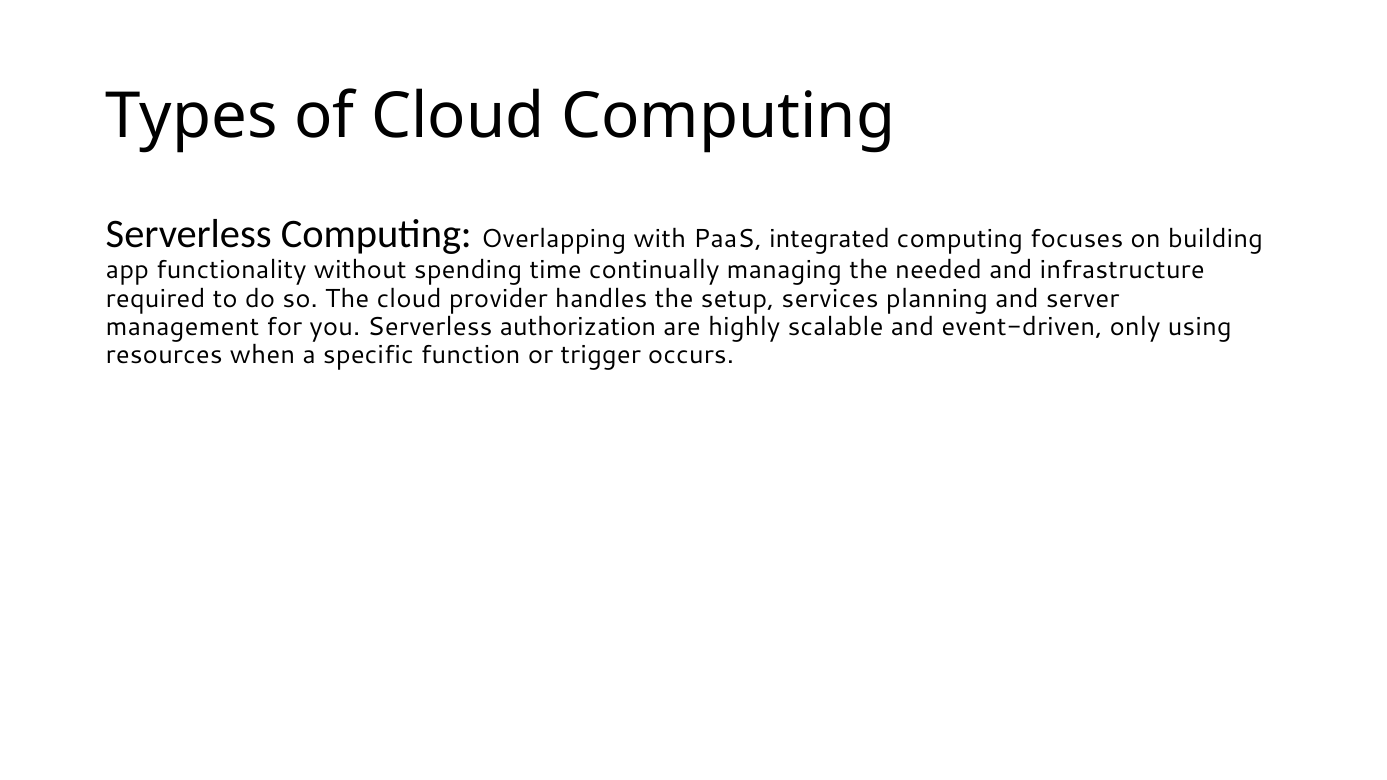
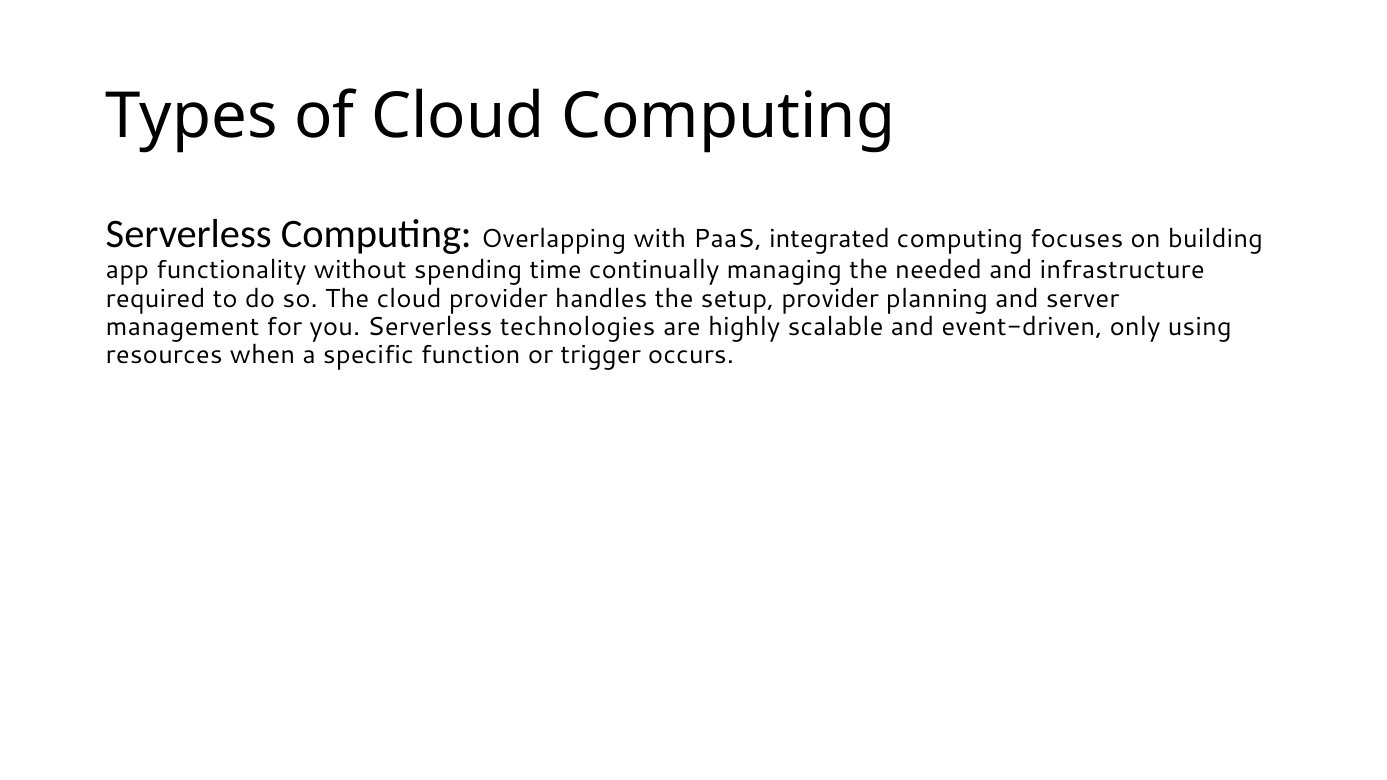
setup services: services -> provider
authorization: authorization -> technologies
